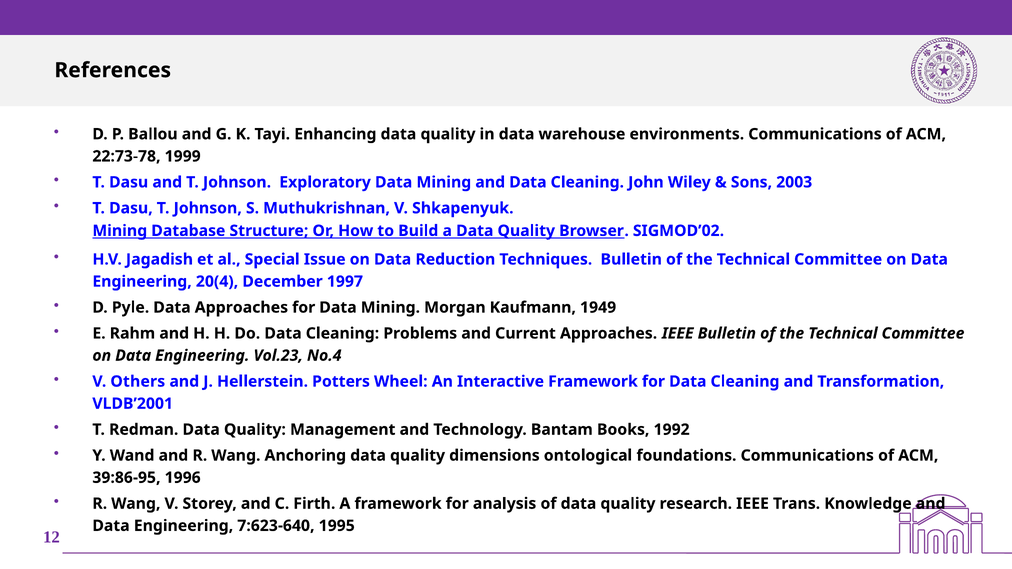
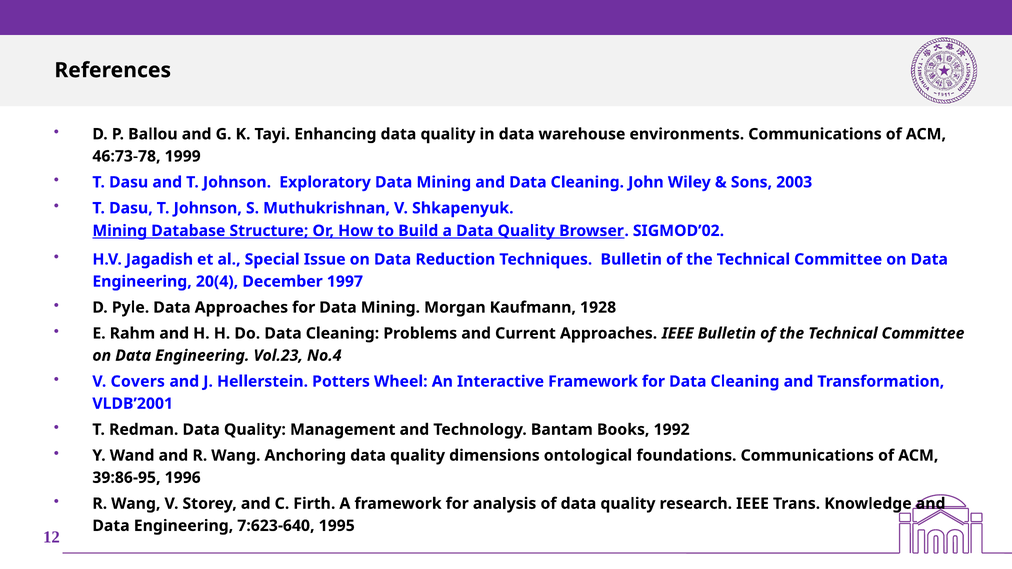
22:73-78: 22:73-78 -> 46:73-78
1949: 1949 -> 1928
Others: Others -> Covers
